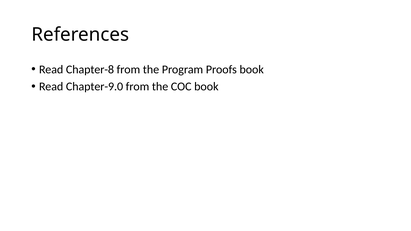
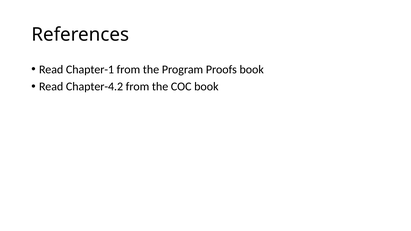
Chapter-8: Chapter-8 -> Chapter-1
Chapter-9.0: Chapter-9.0 -> Chapter-4.2
